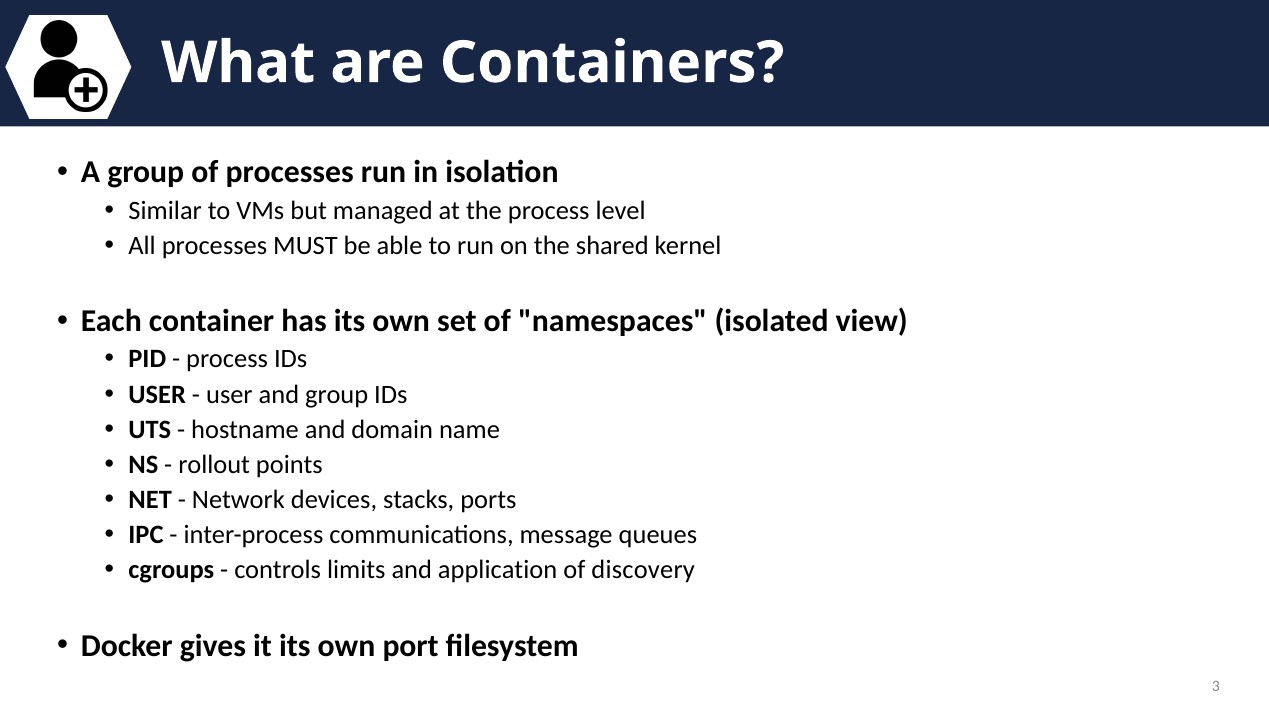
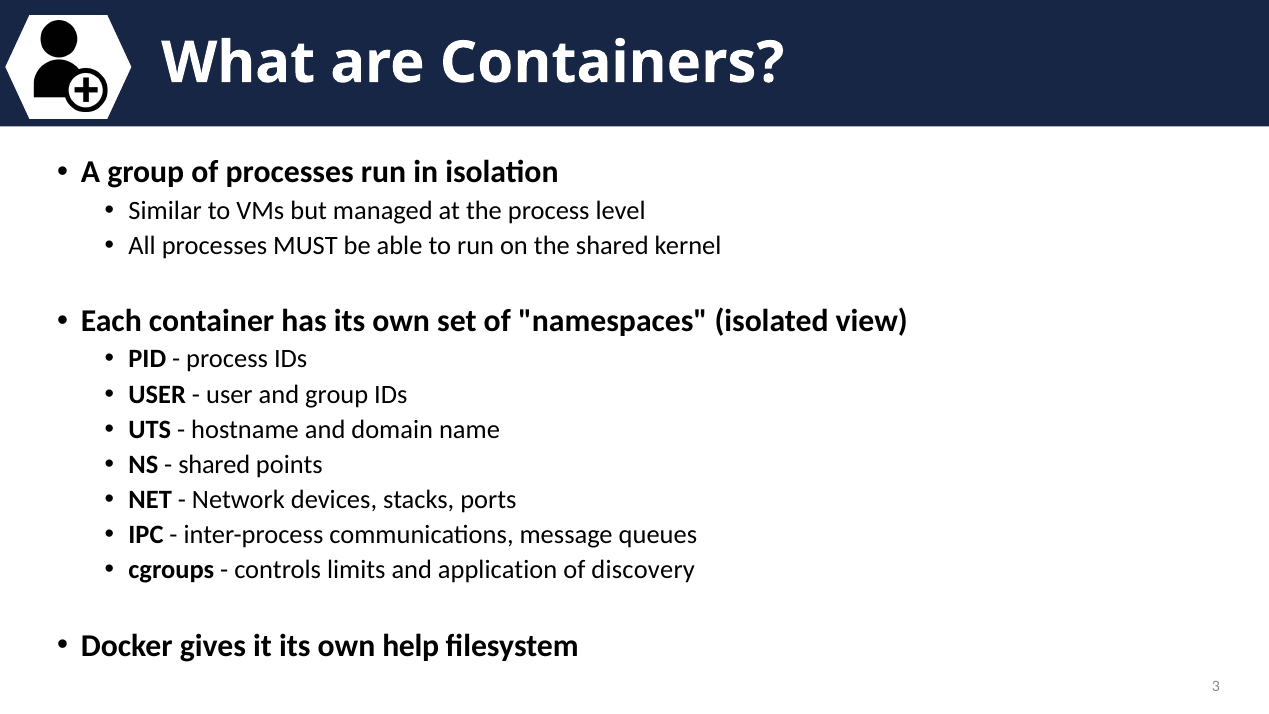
rollout at (214, 465): rollout -> shared
port: port -> help
